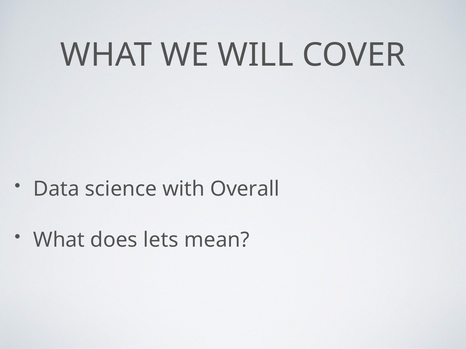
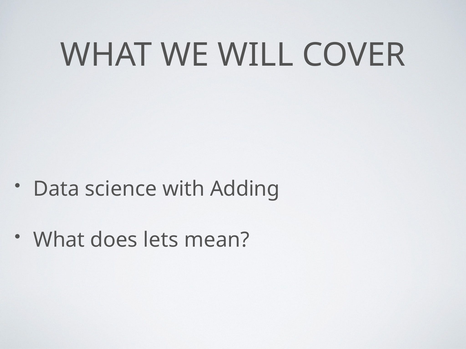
Overall: Overall -> Adding
